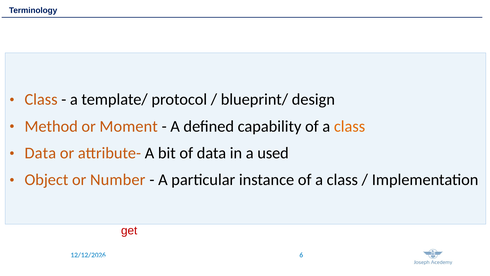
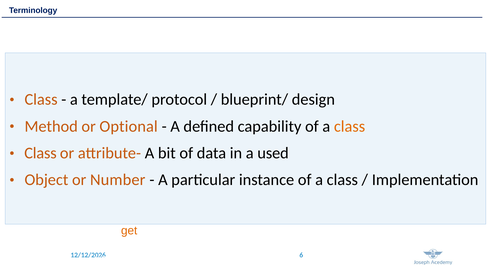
Moment: Moment -> Optional
Data at (40, 153): Data -> Class
get colour: red -> orange
